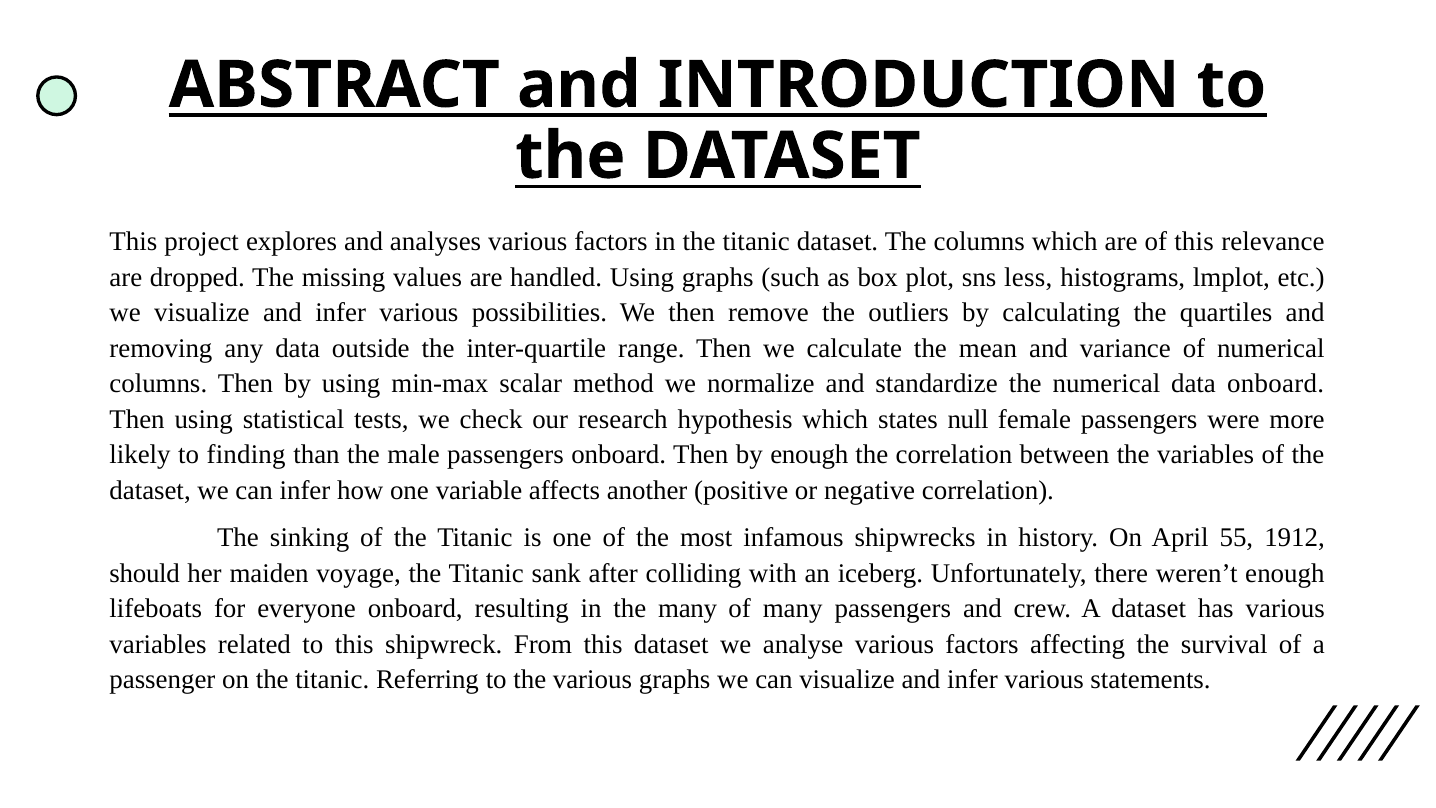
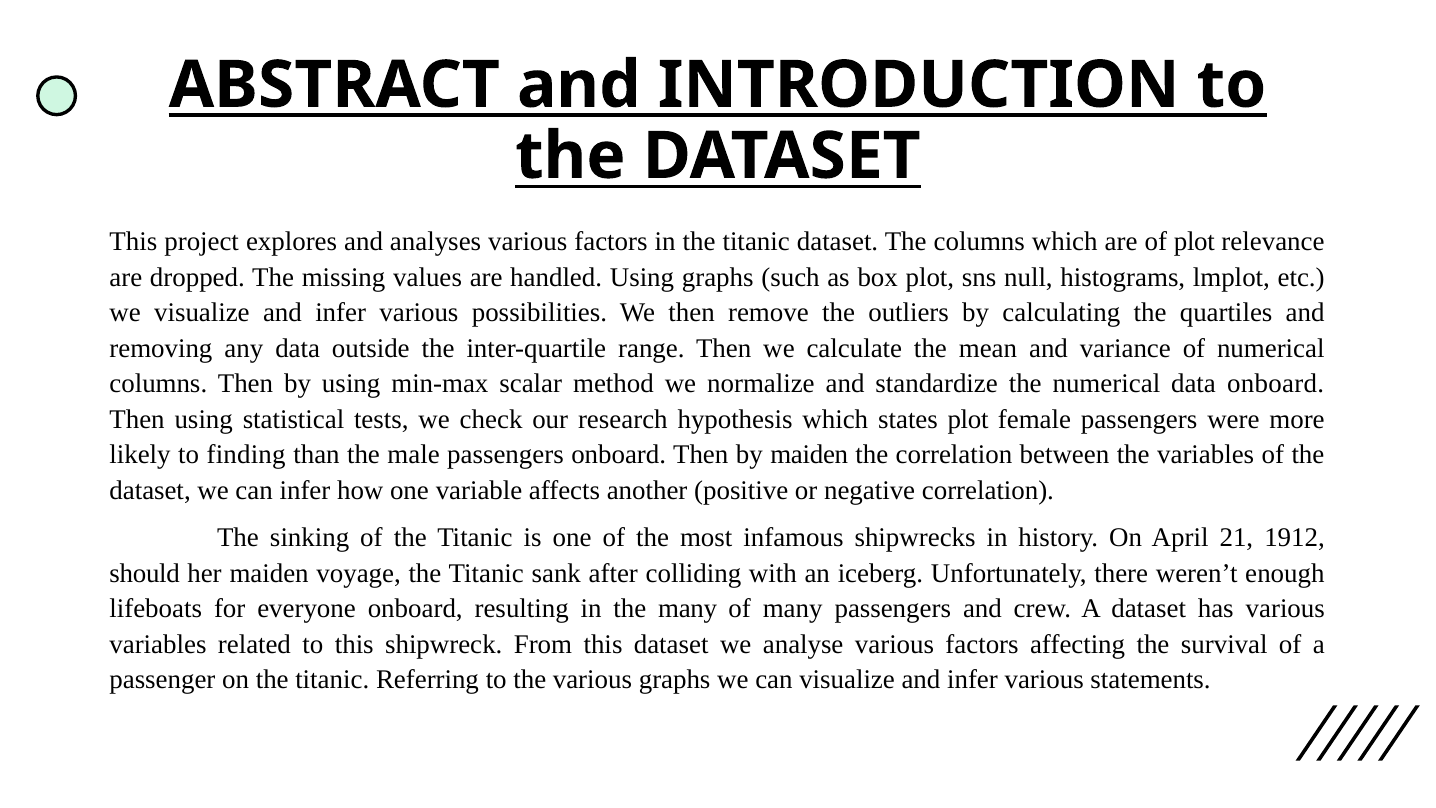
of this: this -> plot
less: less -> null
states null: null -> plot
by enough: enough -> maiden
55: 55 -> 21
